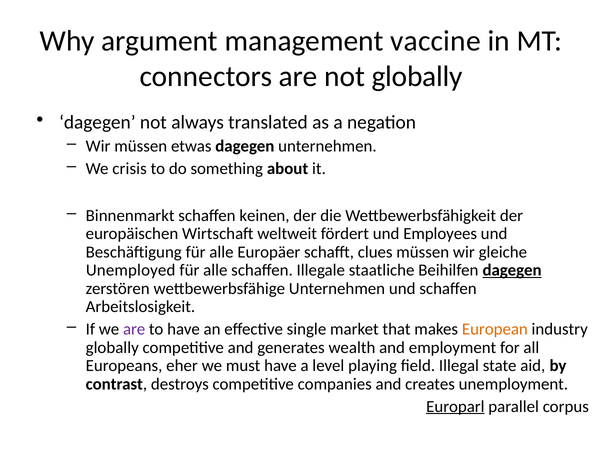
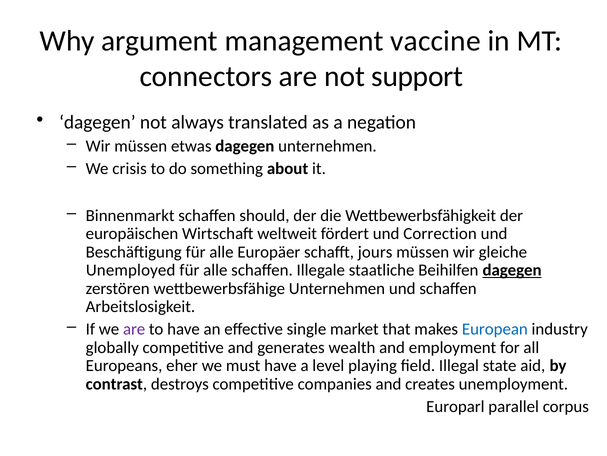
not globally: globally -> support
keinen: keinen -> should
Employees: Employees -> Correction
clues: clues -> jours
European colour: orange -> blue
Europarl underline: present -> none
